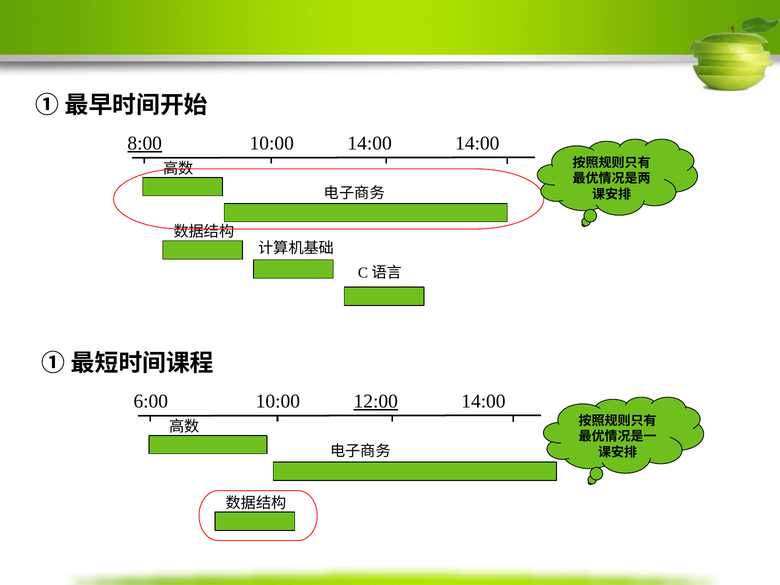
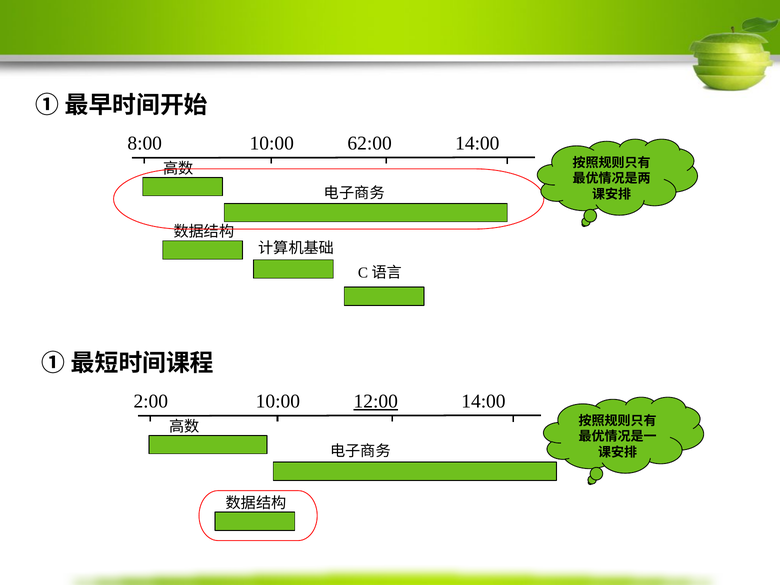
8:00 underline: present -> none
10:00 14:00: 14:00 -> 62:00
6:00: 6:00 -> 2:00
